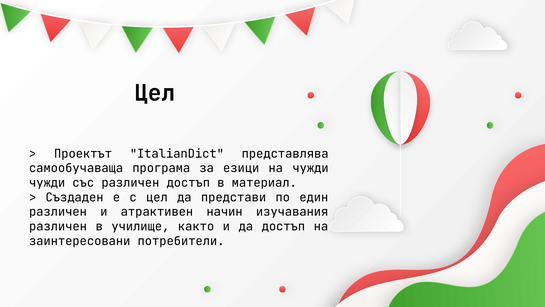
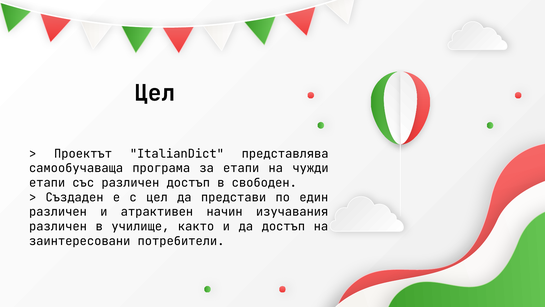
за езици: езици -> етапи
чужди at (47, 183): чужди -> етапи
материал: материал -> свободен
